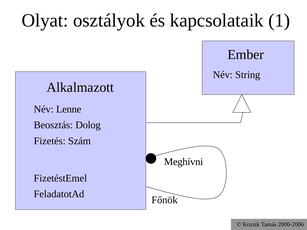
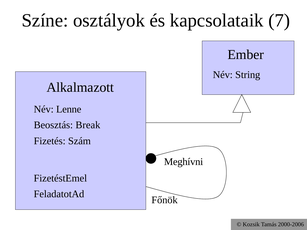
Olyat: Olyat -> Színe
1: 1 -> 7
Dolog: Dolog -> Break
